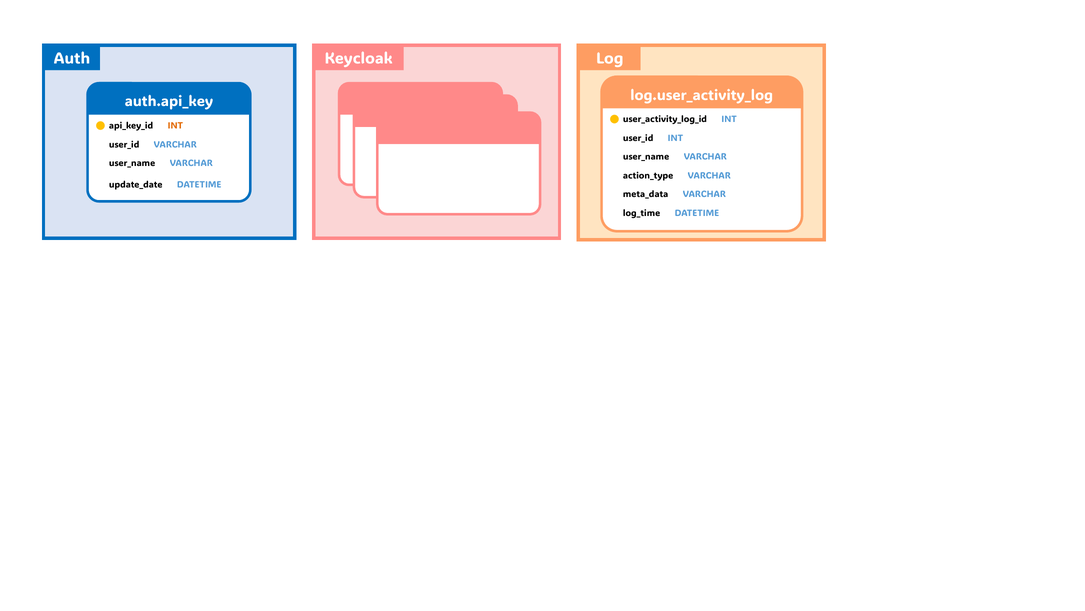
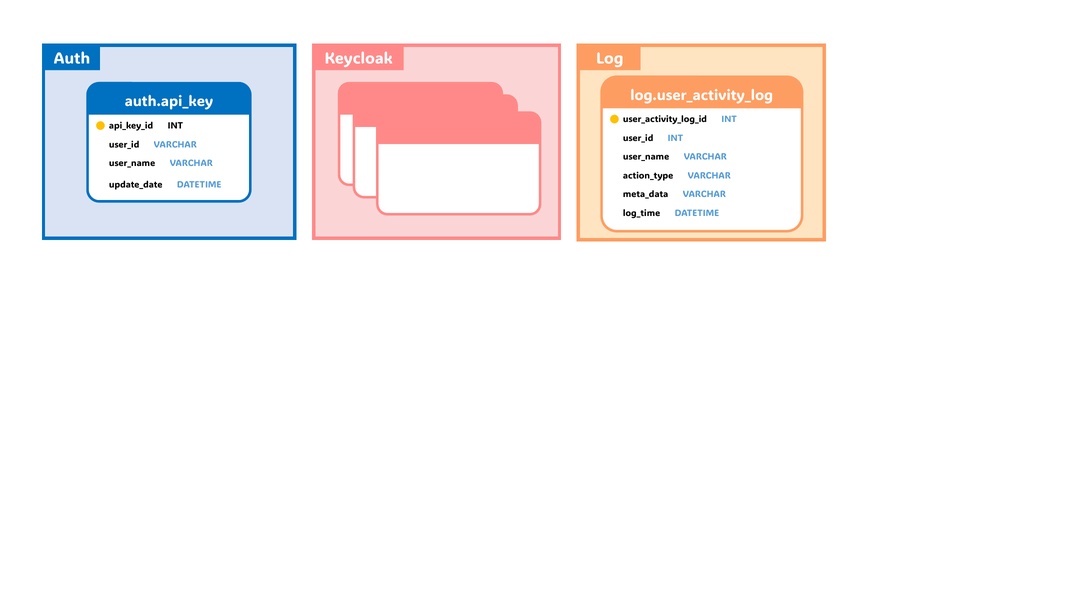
INT at (175, 126) colour: orange -> black
